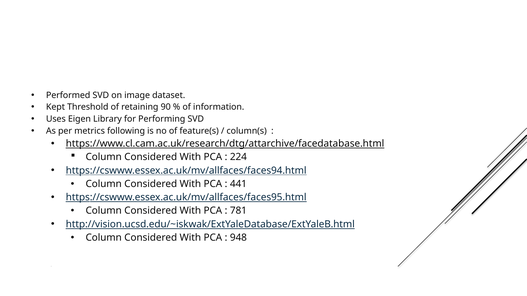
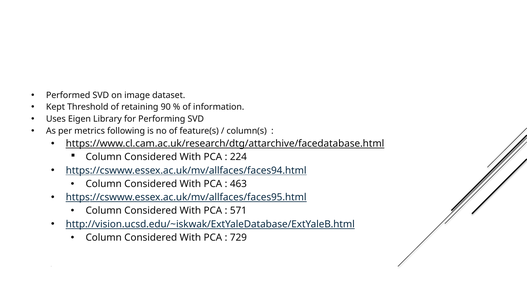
441: 441 -> 463
781: 781 -> 571
948: 948 -> 729
